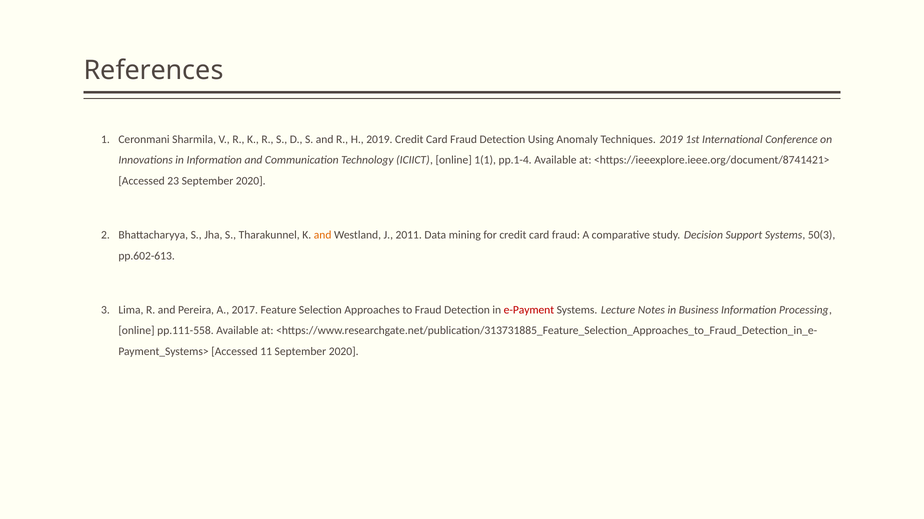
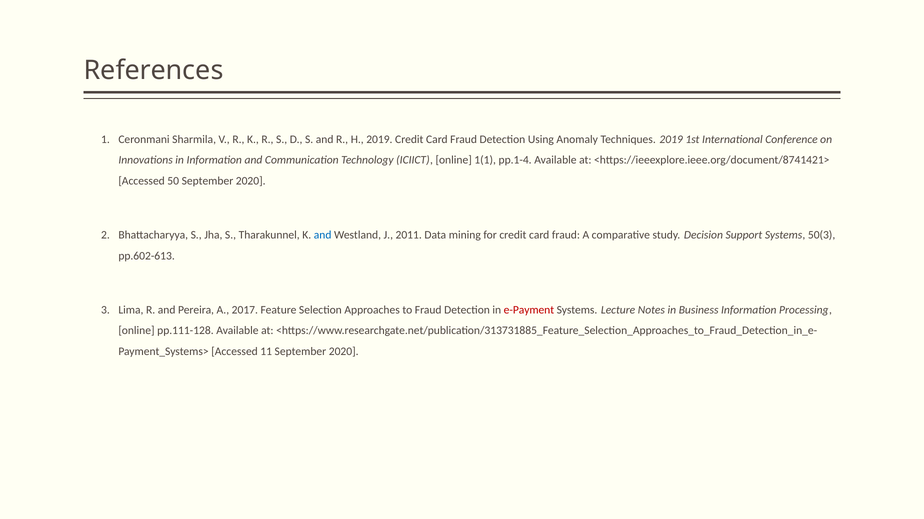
23: 23 -> 50
and at (323, 235) colour: orange -> blue
pp.111-558: pp.111-558 -> pp.111-128
